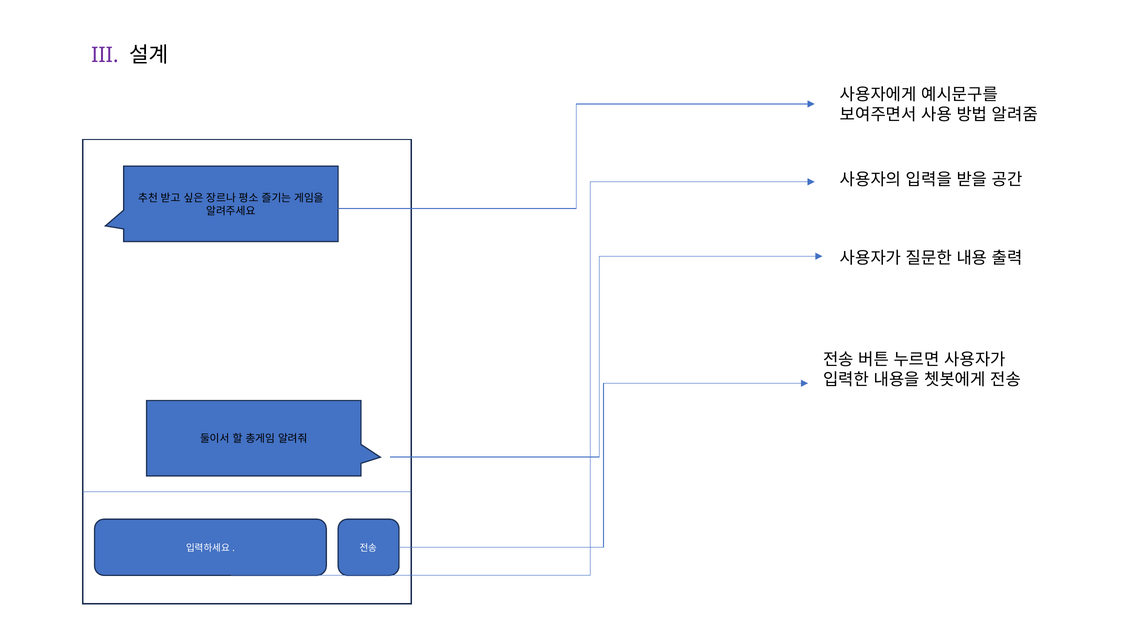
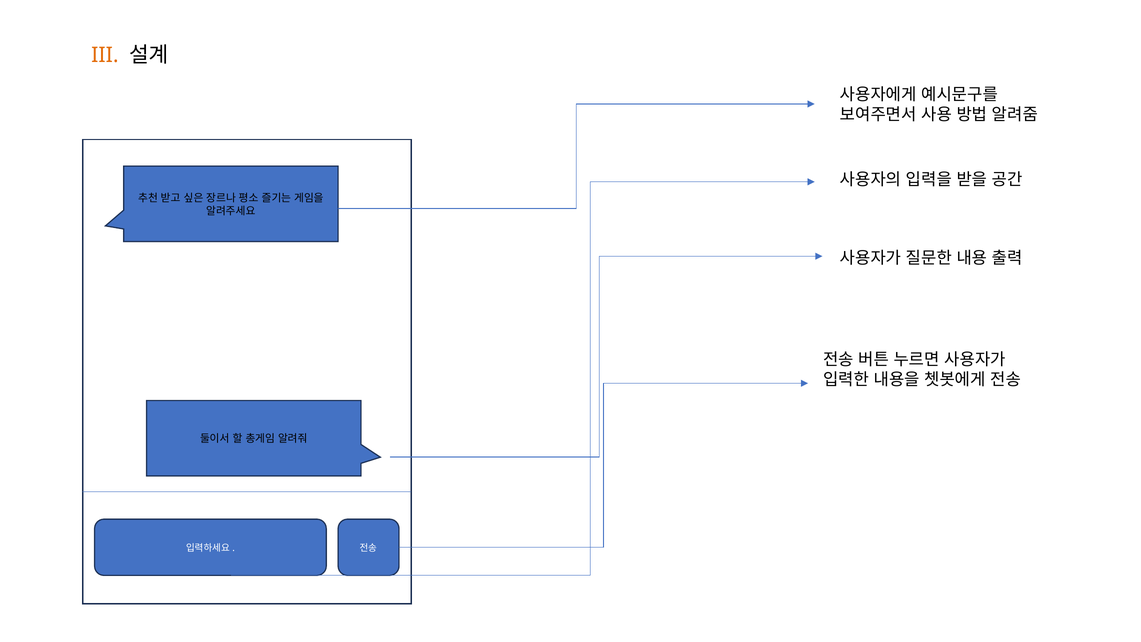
III colour: purple -> orange
